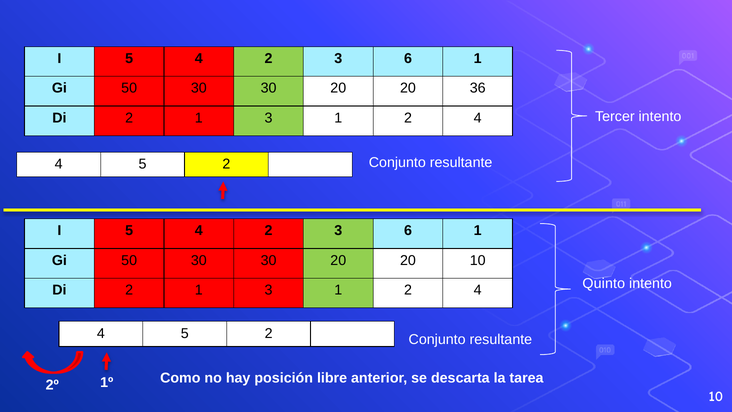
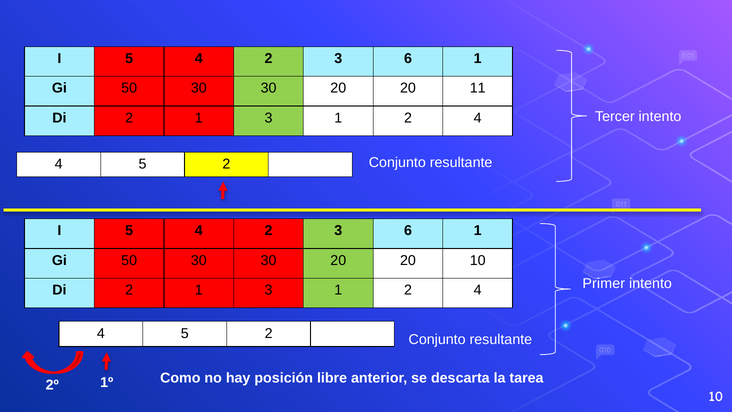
36: 36 -> 11
Quinto: Quinto -> Primer
